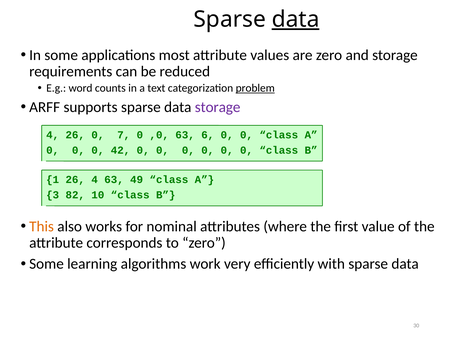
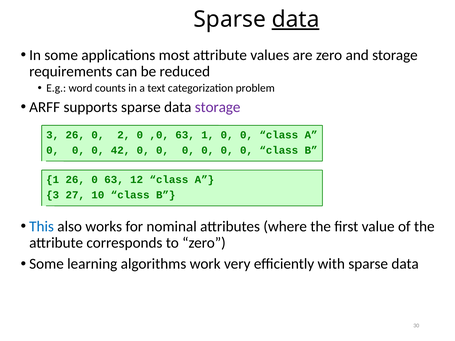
problem underline: present -> none
4 at (53, 135): 4 -> 3
7: 7 -> 2
63 6: 6 -> 1
1 26 4: 4 -> 0
49: 49 -> 12
82: 82 -> 27
This colour: orange -> blue
